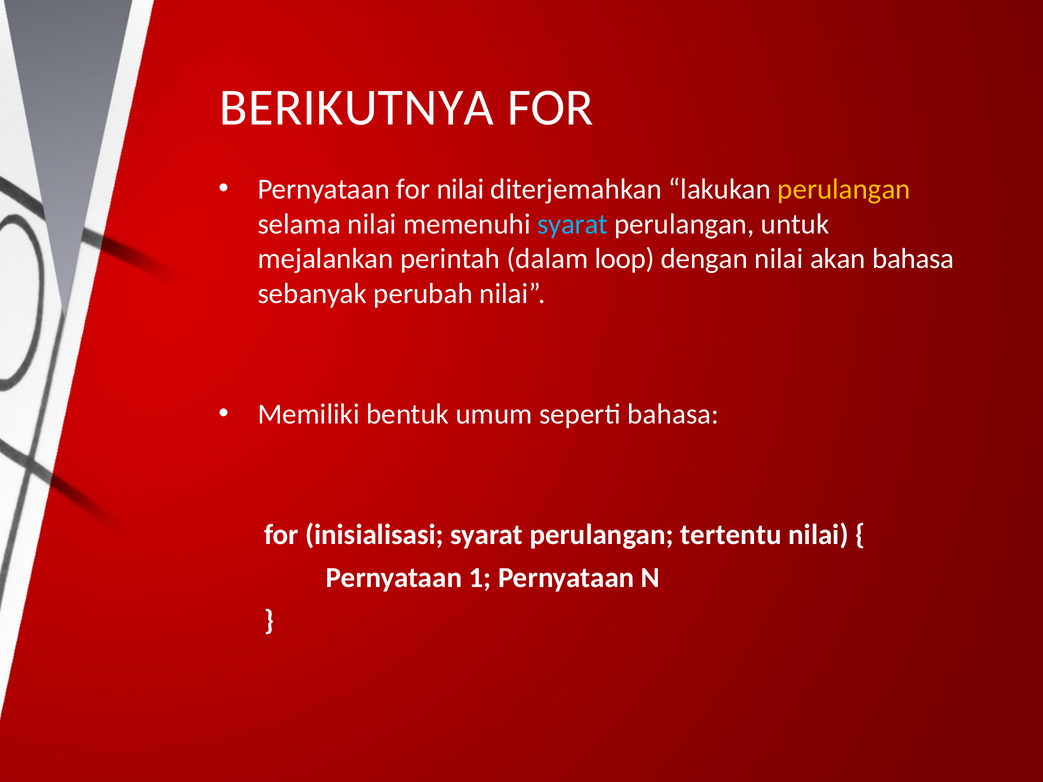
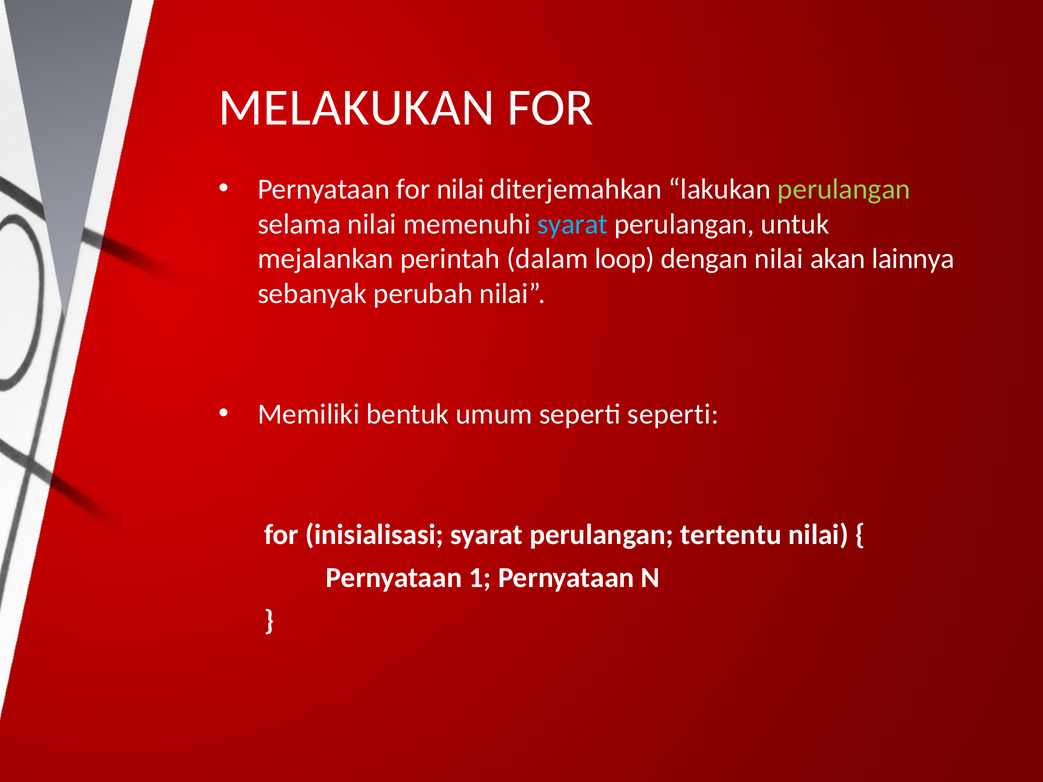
BERIKUTNYA: BERIKUTNYA -> MELAKUKAN
perulangan at (844, 189) colour: yellow -> light green
akan bahasa: bahasa -> lainnya
seperti bahasa: bahasa -> seperti
